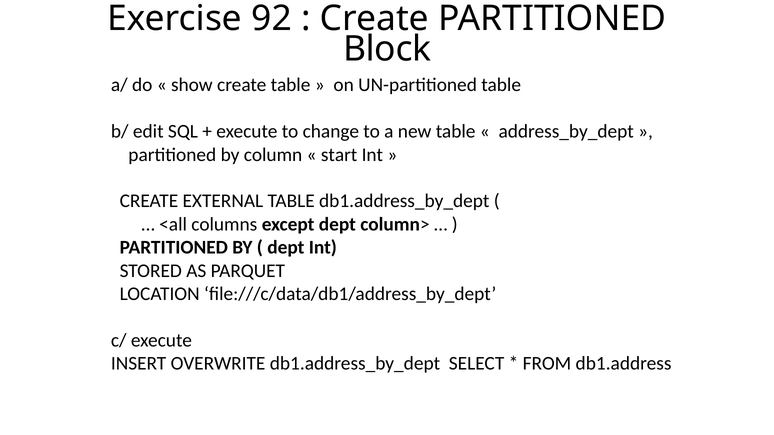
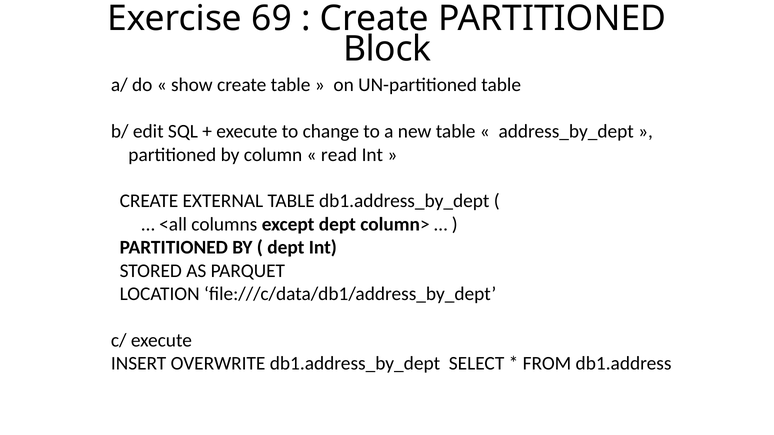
92: 92 -> 69
start: start -> read
